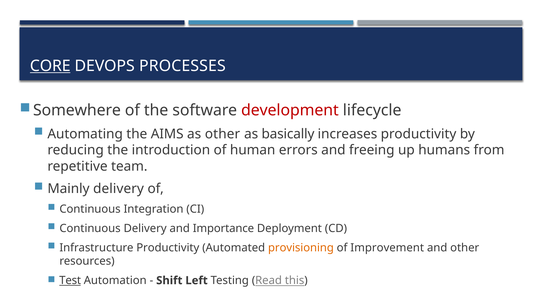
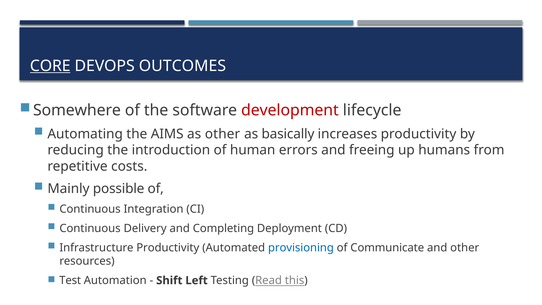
PROCESSES: PROCESSES -> OUTCOMES
team: team -> costs
Mainly delivery: delivery -> possible
Importance: Importance -> Completing
provisioning colour: orange -> blue
Improvement: Improvement -> Communicate
Test underline: present -> none
